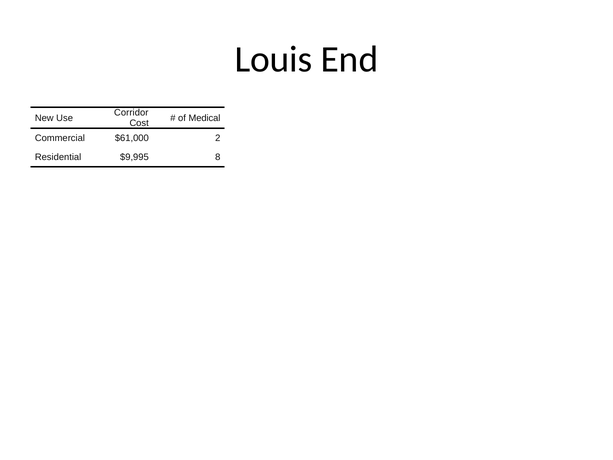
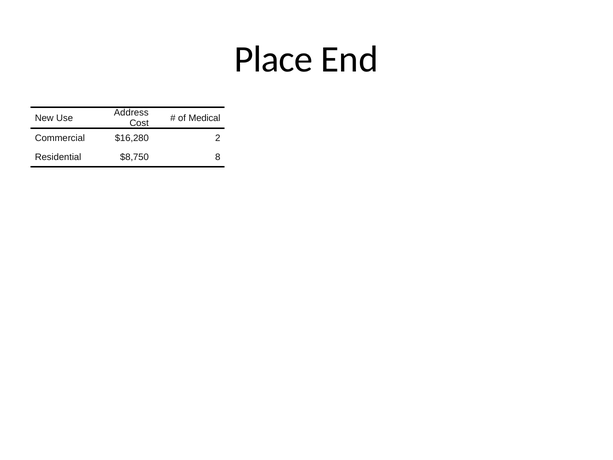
Louis: Louis -> Place
Corridor: Corridor -> Address
$61,000: $61,000 -> $16,280
$9,995: $9,995 -> $8,750
